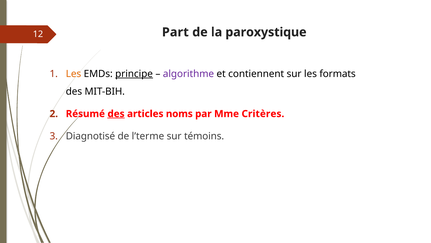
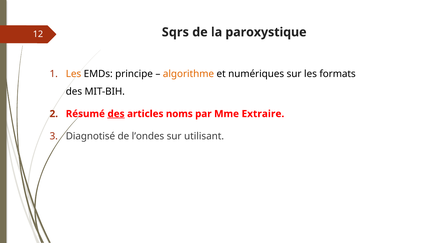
Part: Part -> Sqrs
principe underline: present -> none
algorithme colour: purple -> orange
contiennent: contiennent -> numériques
Critères: Critères -> Extraire
l’terme: l’terme -> l’ondes
témoins: témoins -> utilisant
